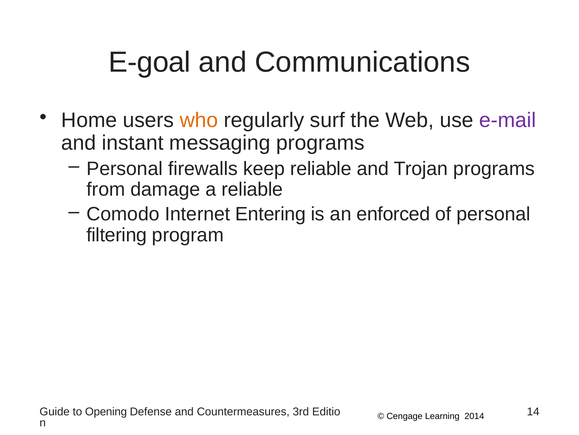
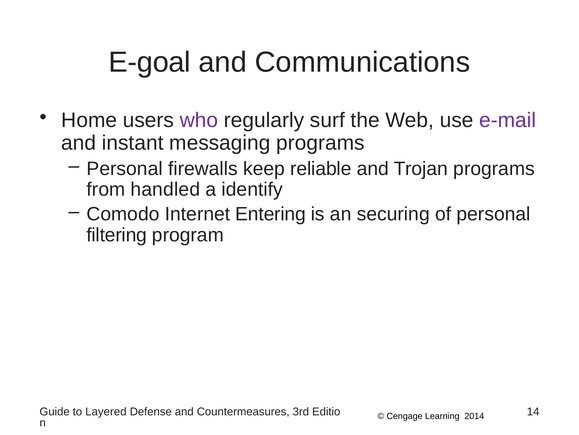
who colour: orange -> purple
damage: damage -> handled
a reliable: reliable -> identify
enforced: enforced -> securing
Opening: Opening -> Layered
